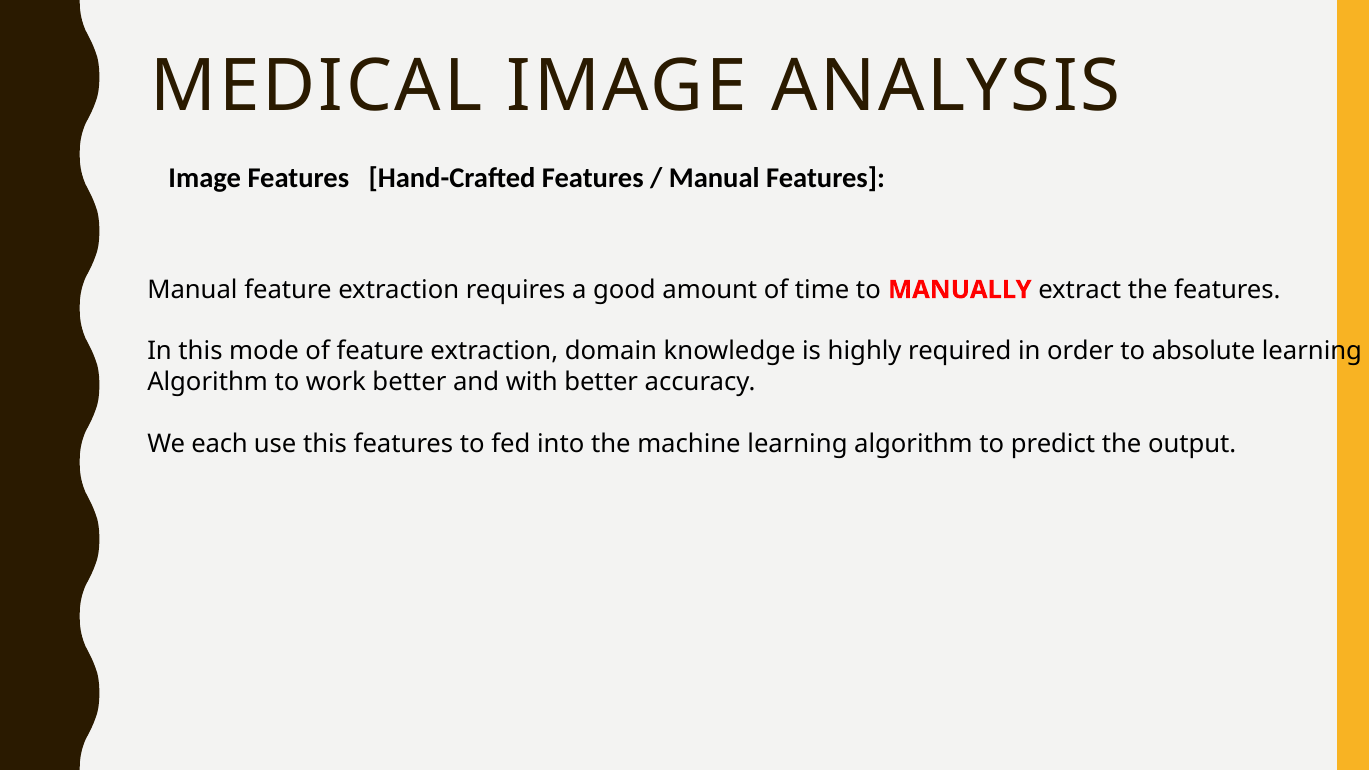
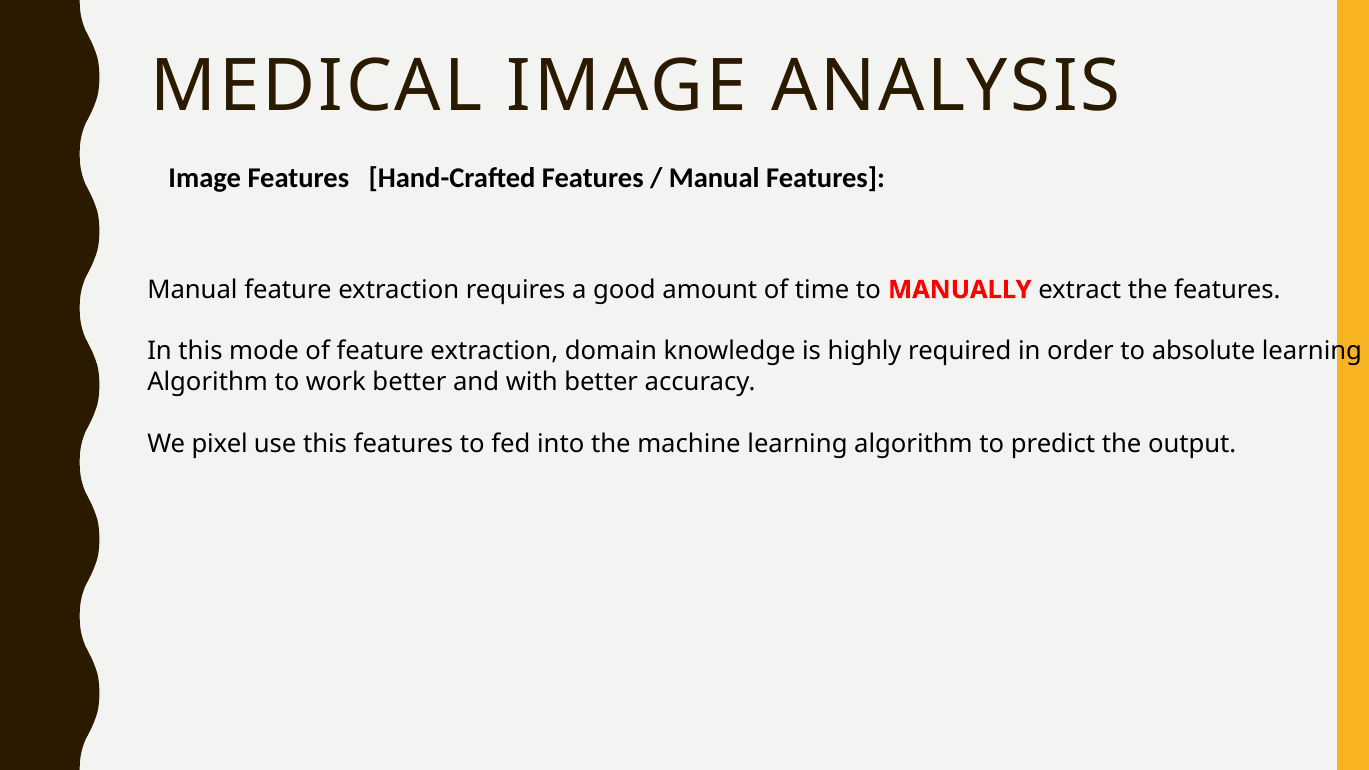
each: each -> pixel
